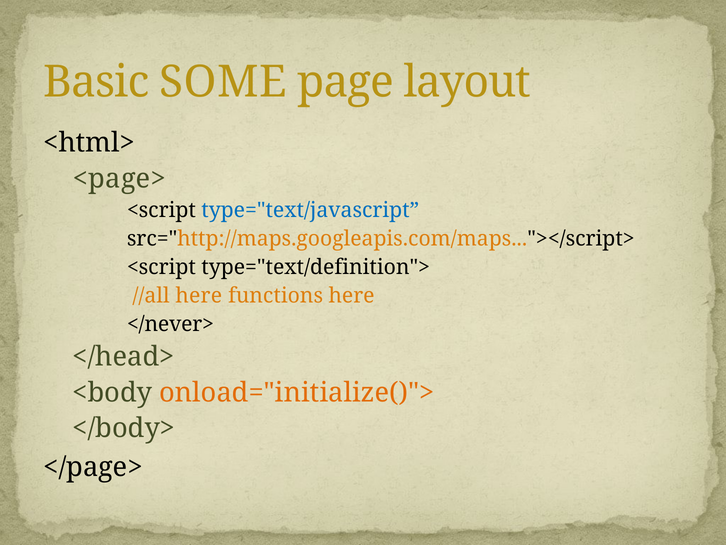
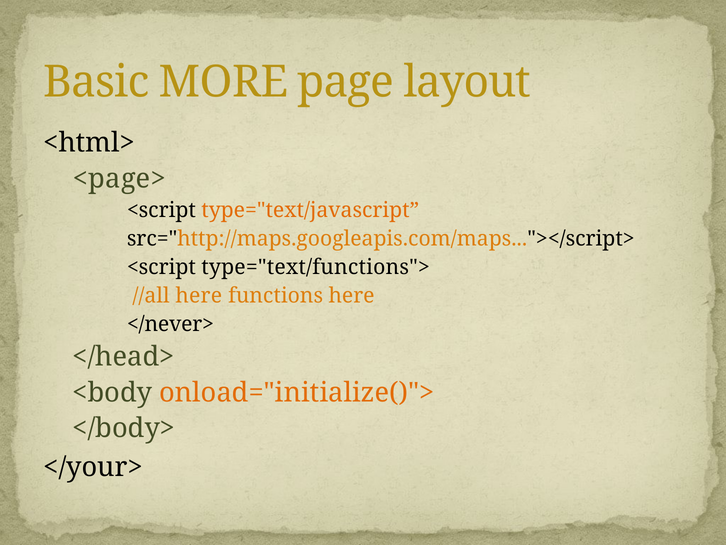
SOME: SOME -> MORE
type="text/javascript colour: blue -> orange
type="text/definition">: type="text/definition"> -> type="text/functions">
</page>: </page> -> </your>
